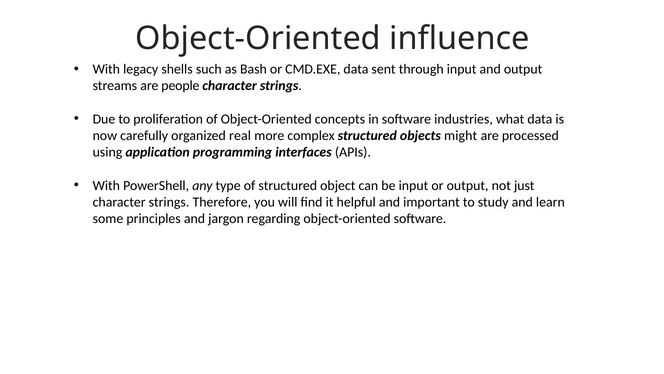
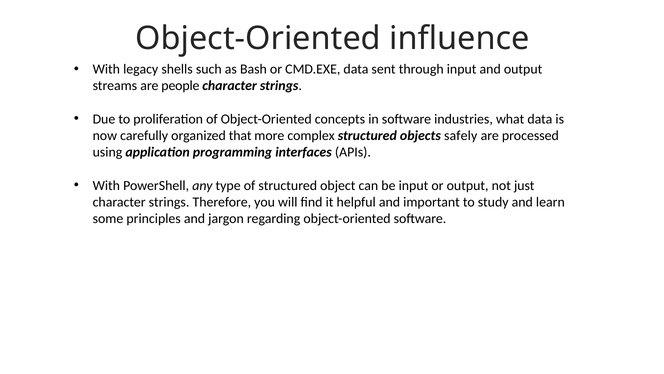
real: real -> that
might: might -> safely
